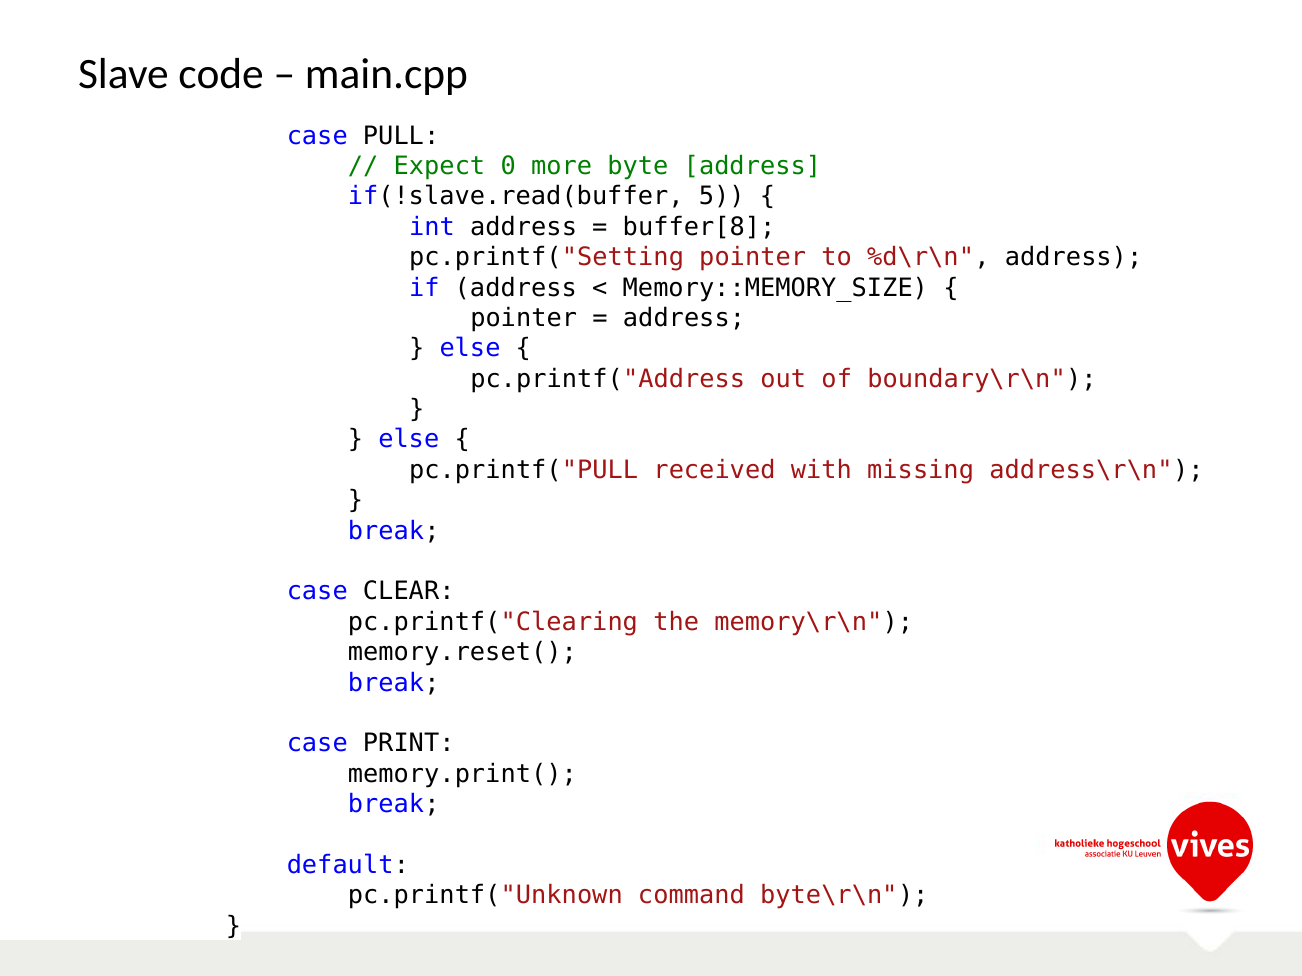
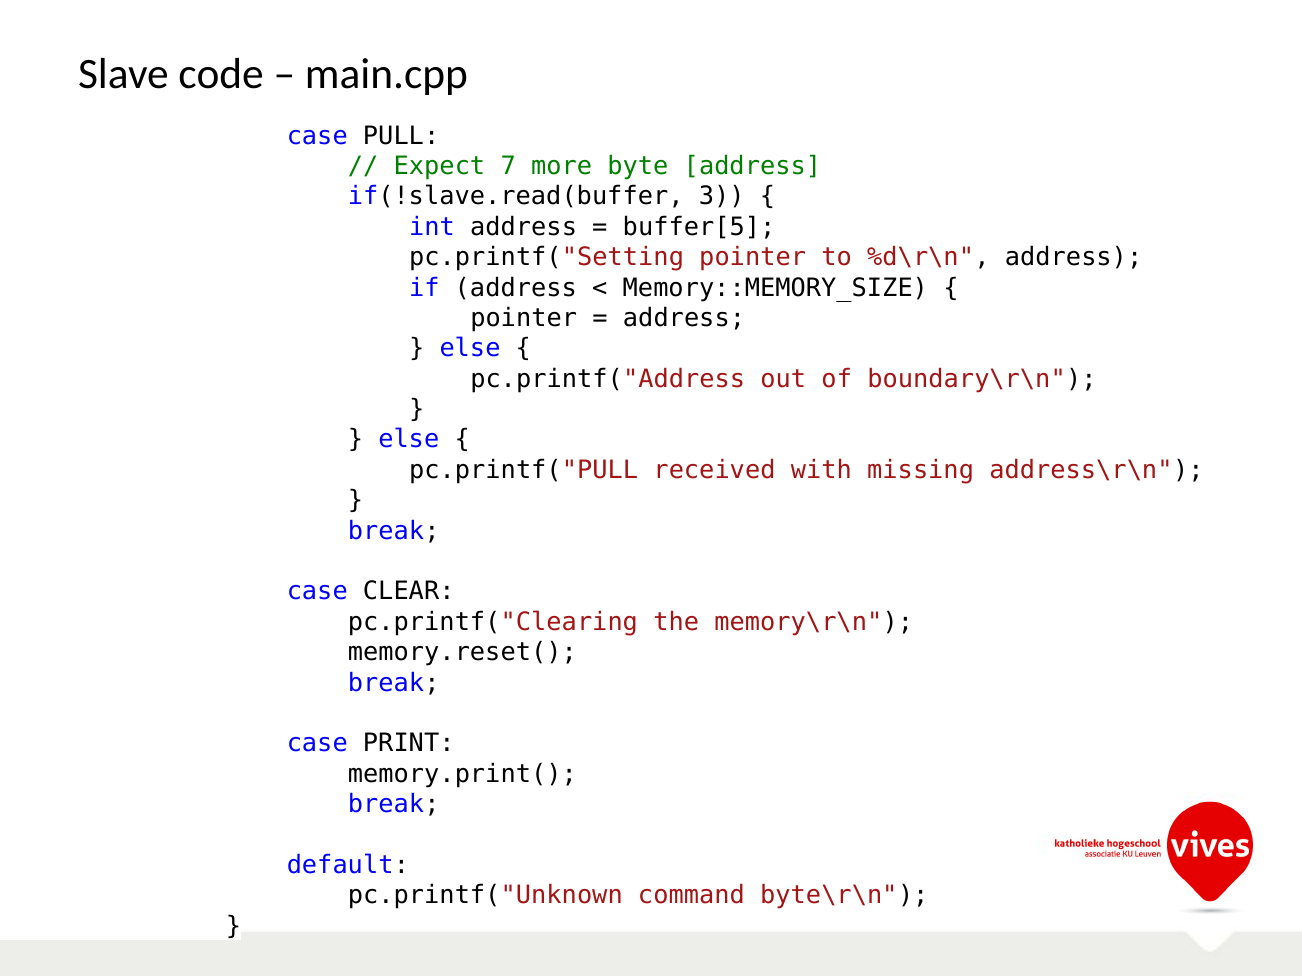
0: 0 -> 7
5: 5 -> 3
buffer[8: buffer[8 -> buffer[5
